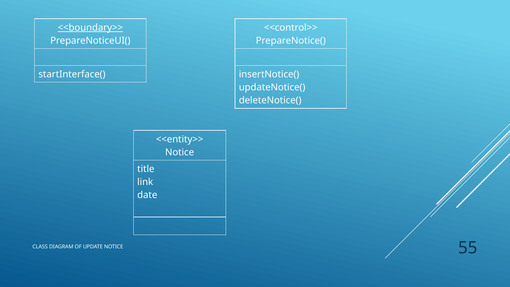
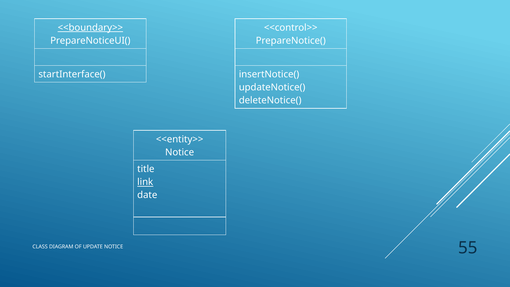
link underline: none -> present
